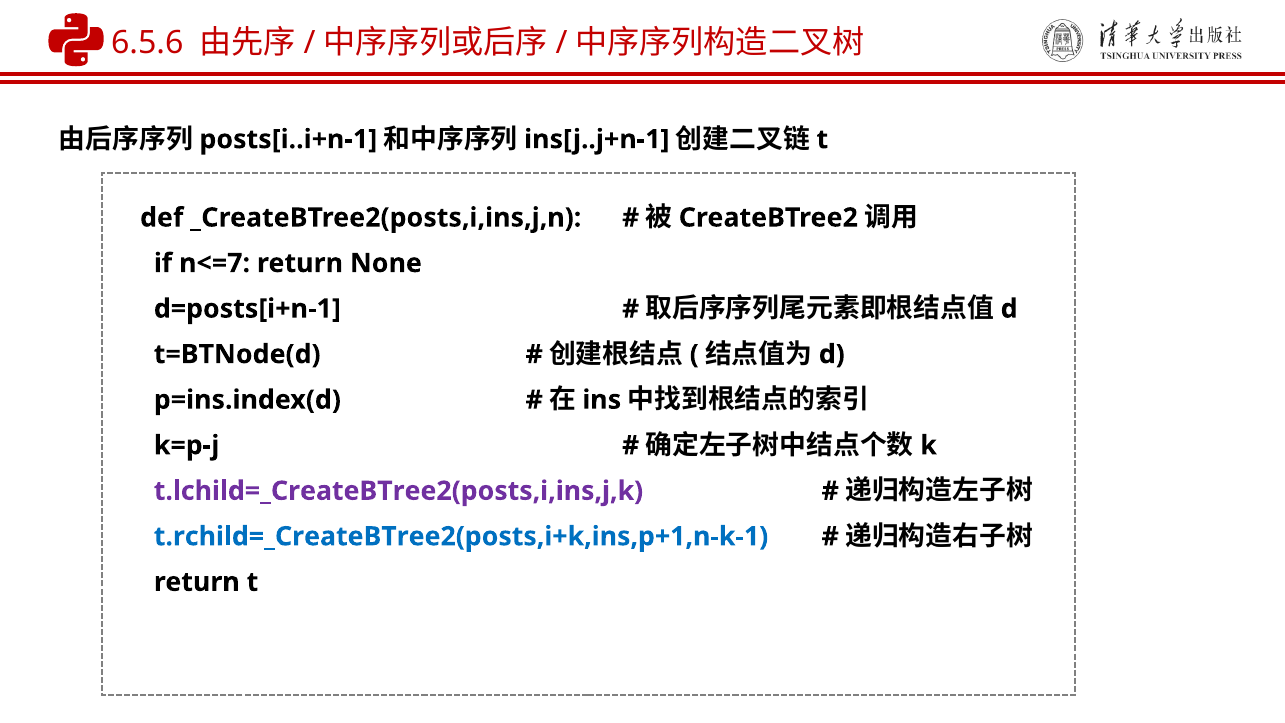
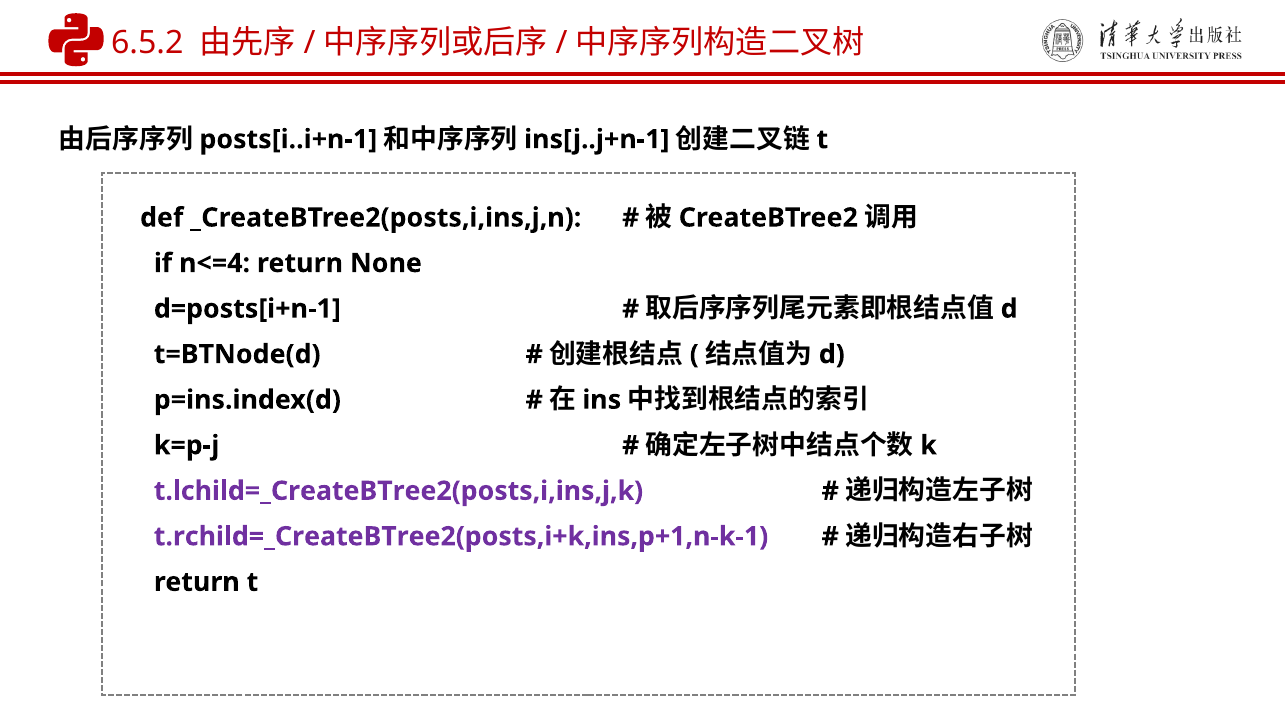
6.5.6: 6.5.6 -> 6.5.2
n<=7: n<=7 -> n<=4
t.rchild=_CreateBTree2(posts,i+k,ins,p+1,n-k-1 colour: blue -> purple
